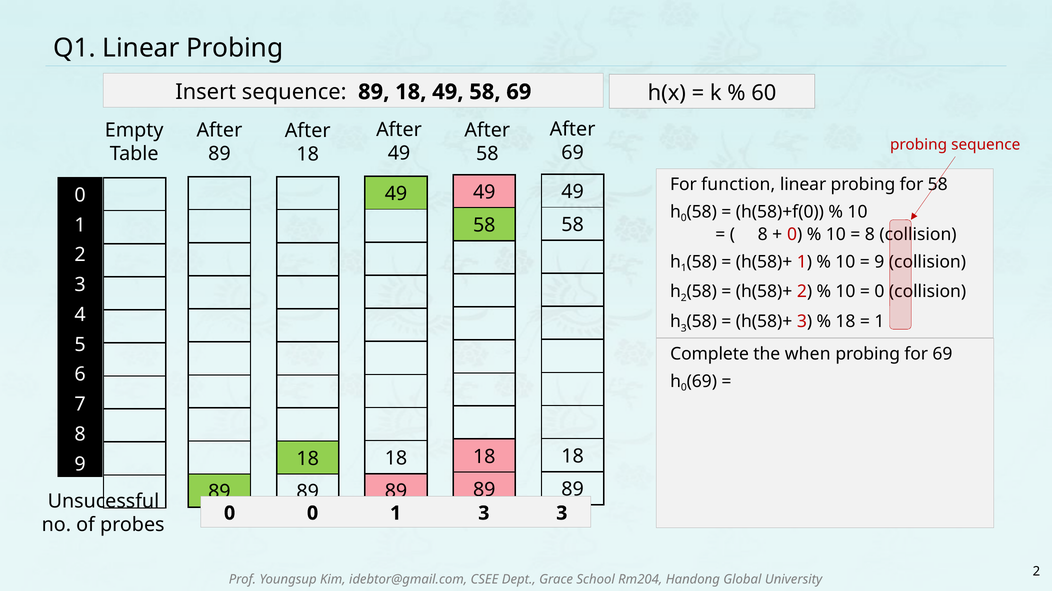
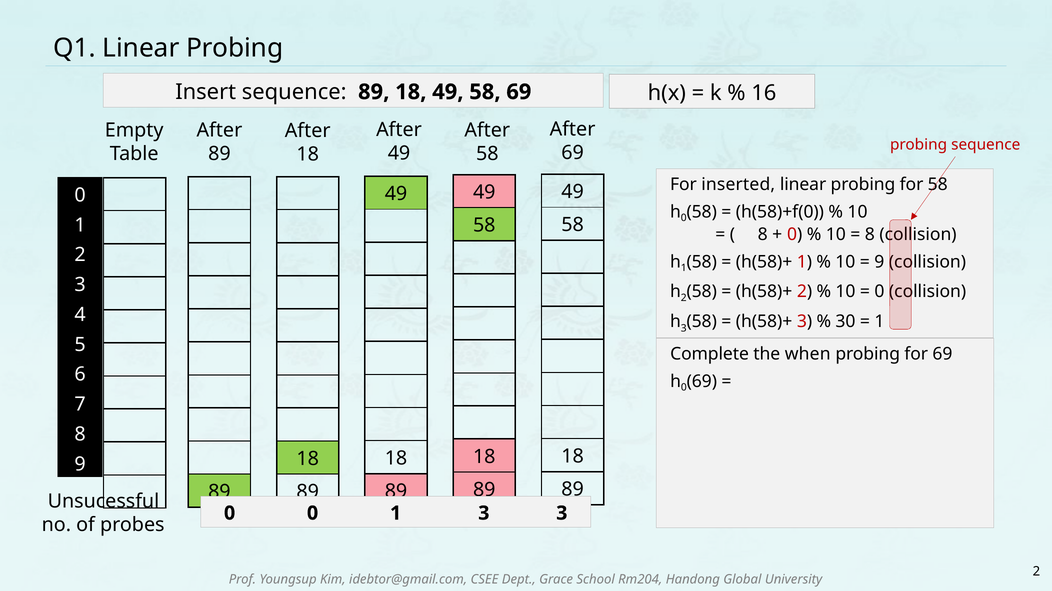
60: 60 -> 16
function: function -> inserted
18 at (845, 322): 18 -> 30
